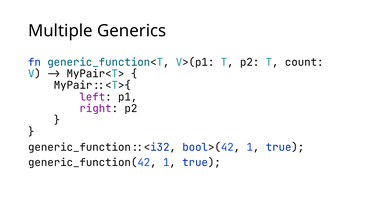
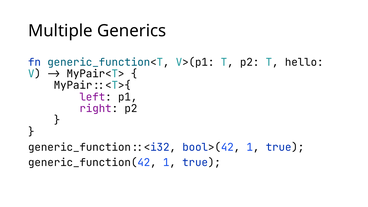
count: count -> hello
